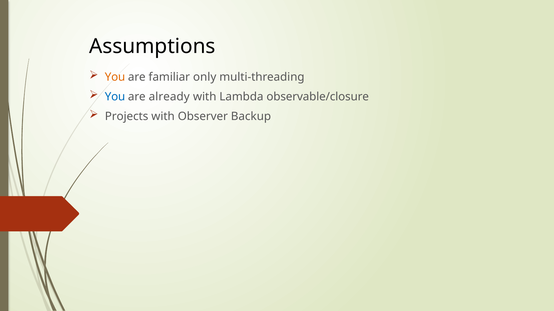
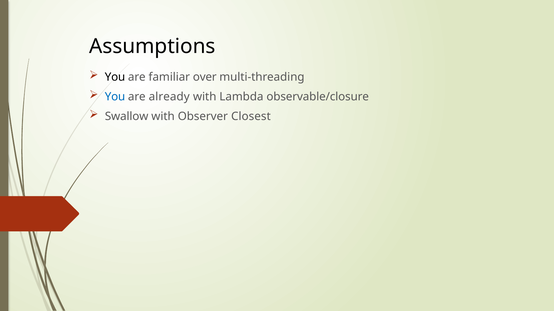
You at (115, 77) colour: orange -> black
only: only -> over
Projects: Projects -> Swallow
Backup: Backup -> Closest
